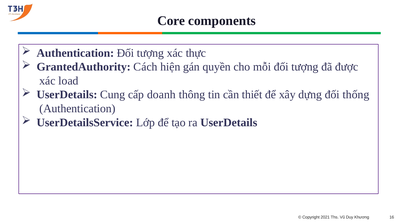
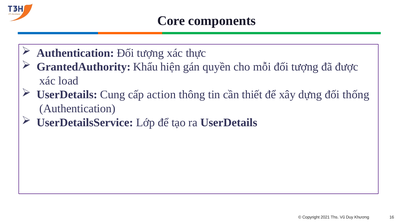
Cách: Cách -> Khẩu
doanh: doanh -> action
